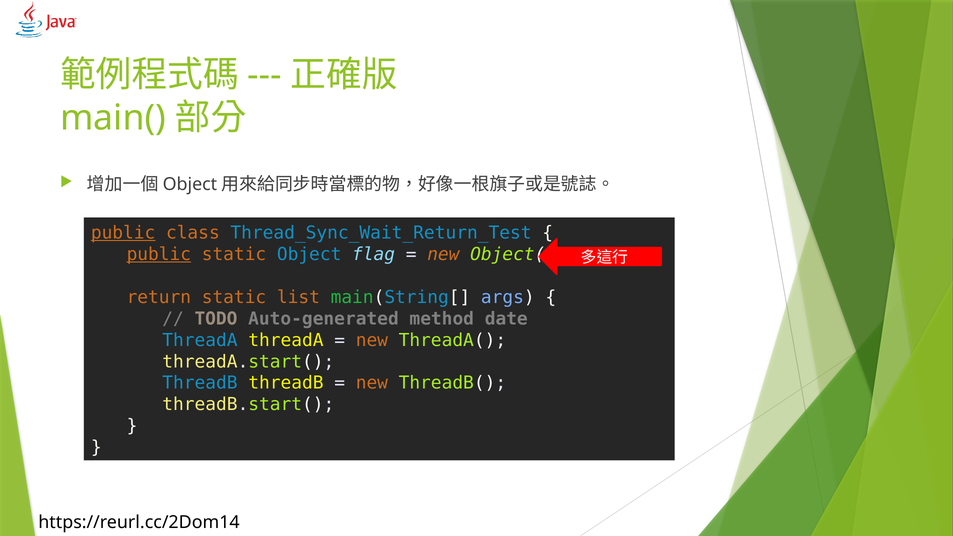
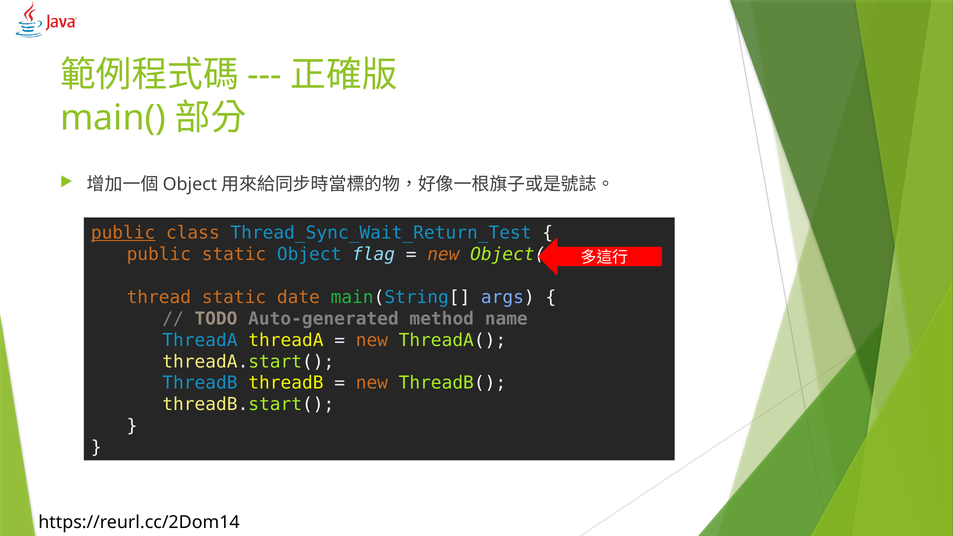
public at (159, 254) underline: present -> none
return: return -> thread
list: list -> date
date: date -> name
